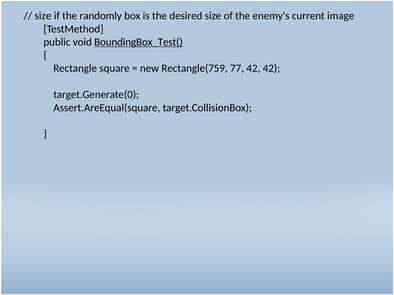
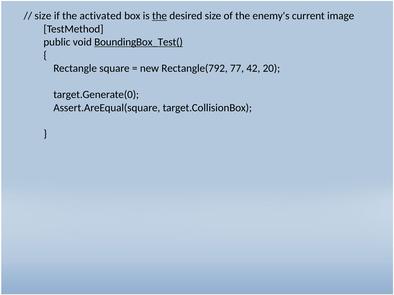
randomly: randomly -> activated
the at (160, 16) underline: none -> present
Rectangle(759: Rectangle(759 -> Rectangle(792
42 42: 42 -> 20
